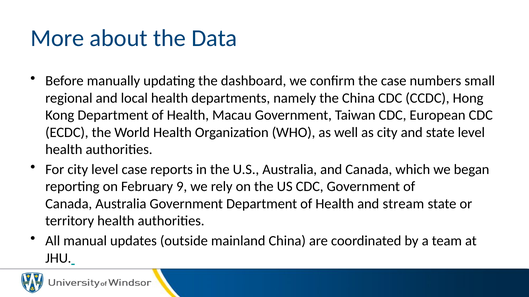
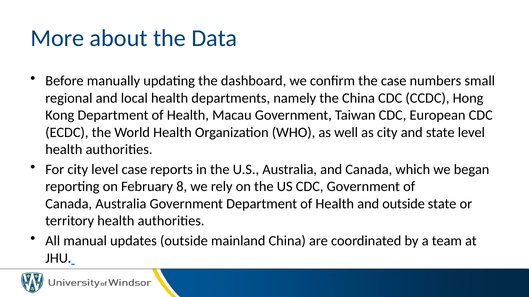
9: 9 -> 8
and stream: stream -> outside
